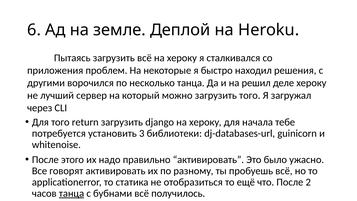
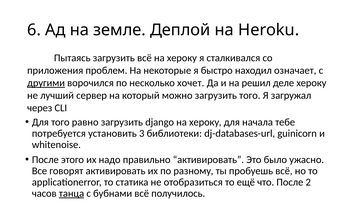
решения: решения -> означает
другими underline: none -> present
несколько танца: танца -> хочет
return: return -> равно
